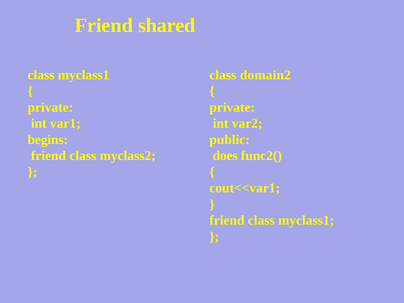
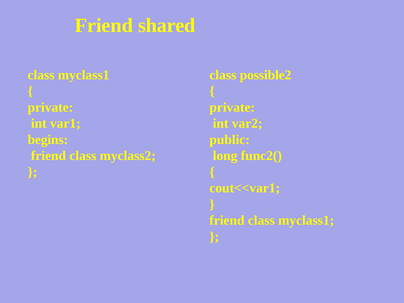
domain2: domain2 -> possible2
does: does -> long
